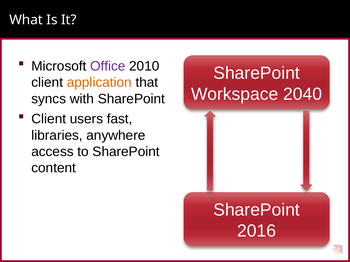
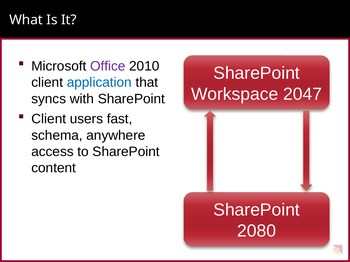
application colour: orange -> blue
2040: 2040 -> 2047
libraries: libraries -> schema
2016: 2016 -> 2080
